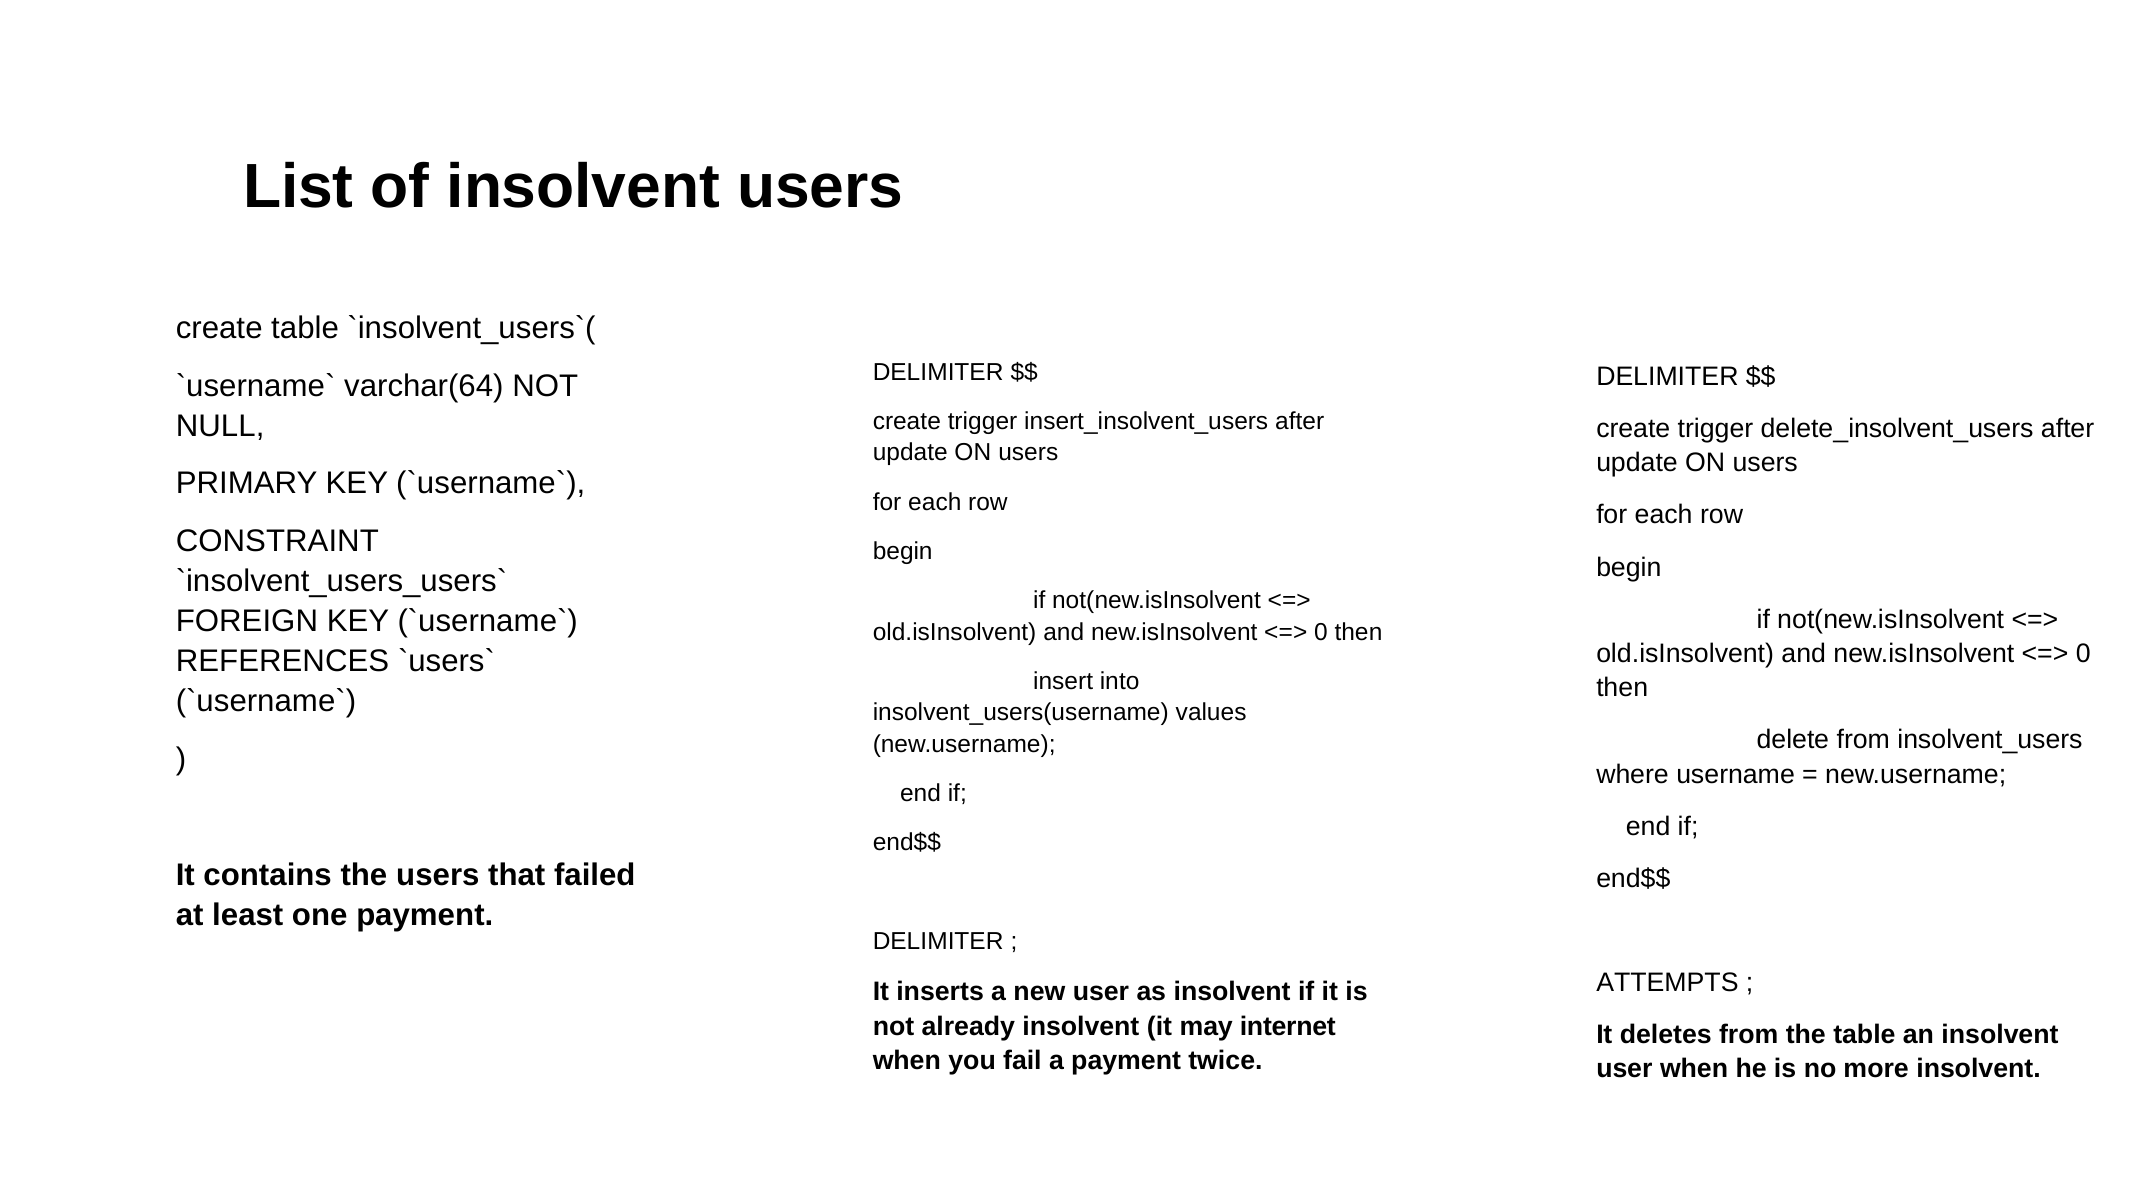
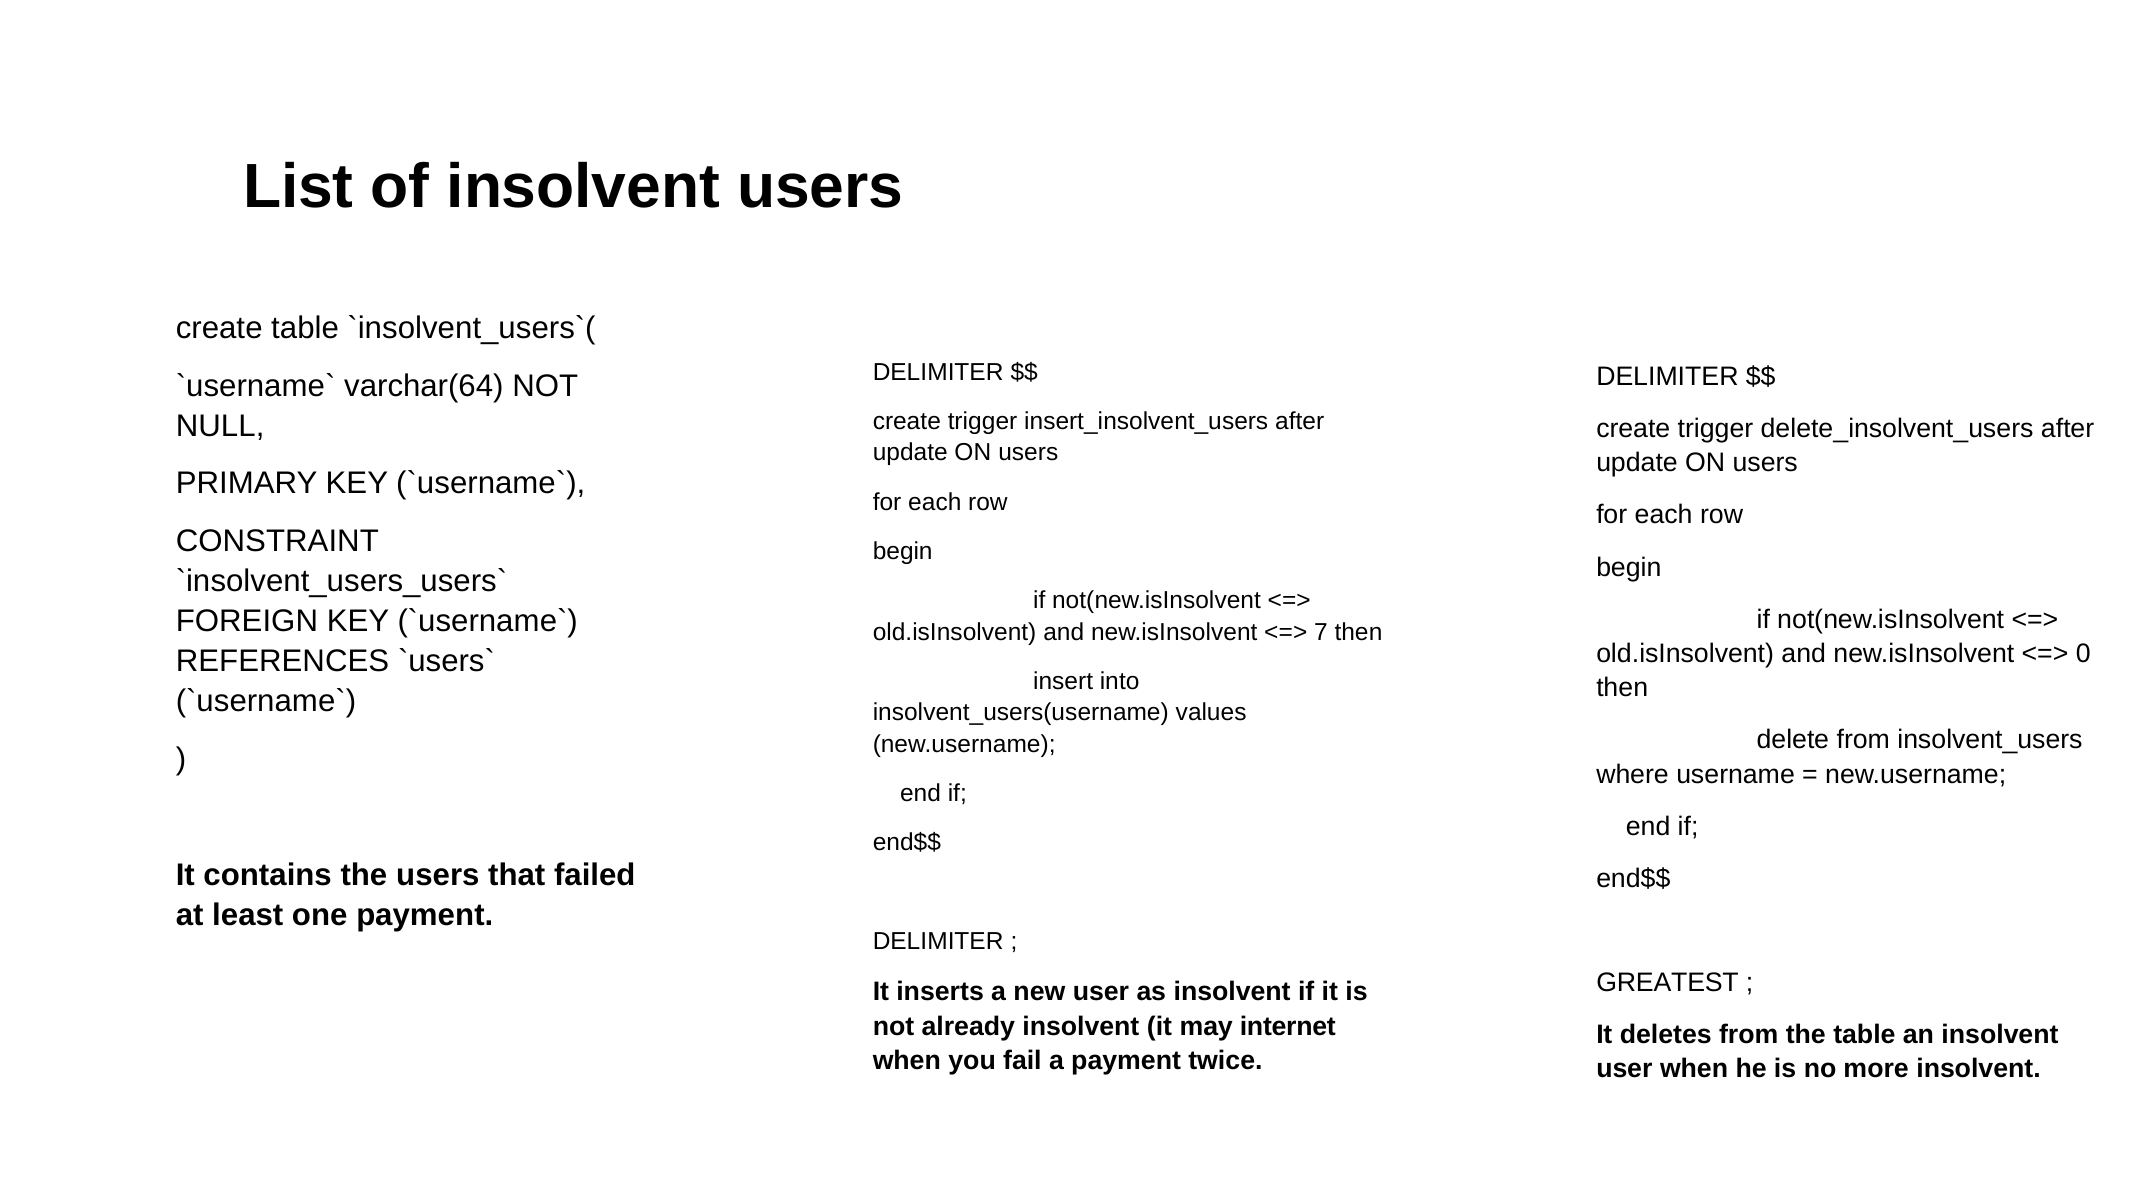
0 at (1321, 632): 0 -> 7
ATTEMPTS: ATTEMPTS -> GREATEST
